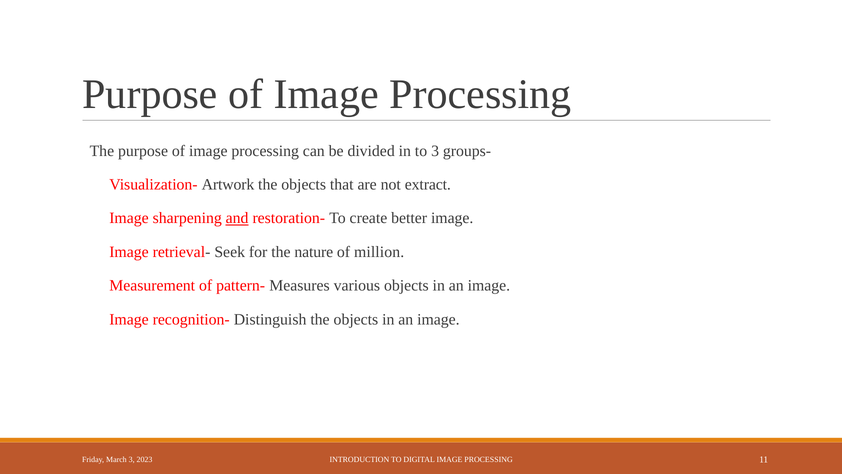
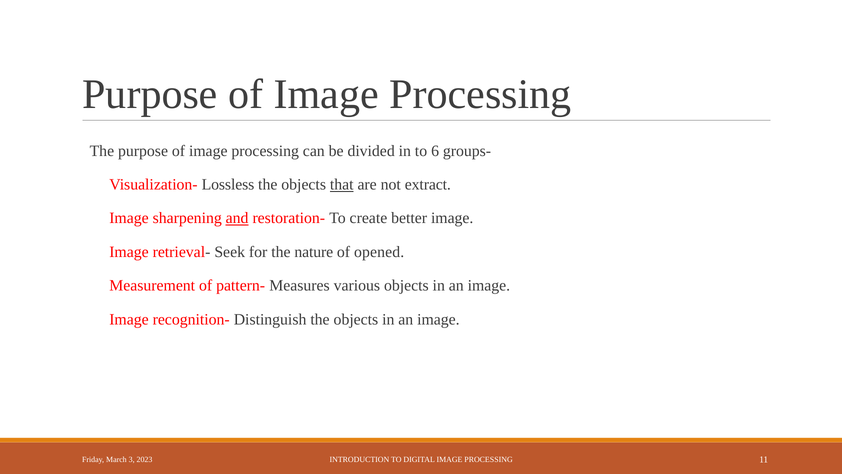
to 3: 3 -> 6
Artwork: Artwork -> Lossless
that underline: none -> present
million: million -> opened
